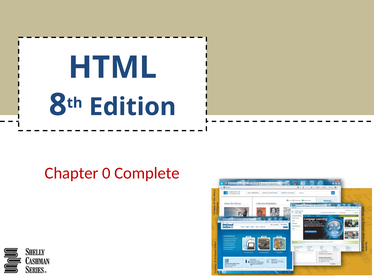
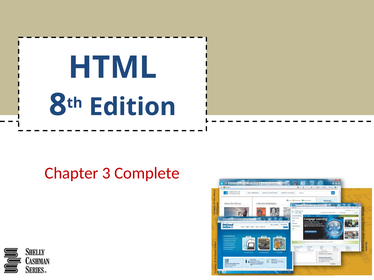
0: 0 -> 3
